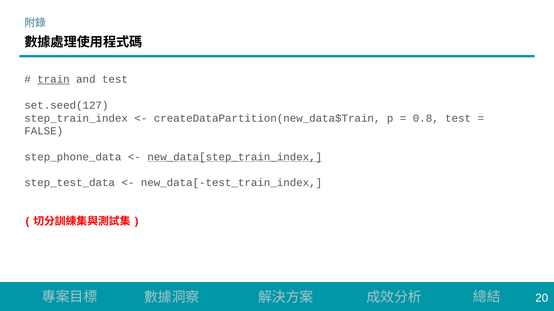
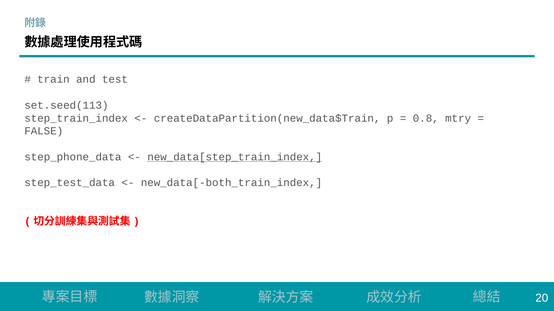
train underline: present -> none
set.seed(127: set.seed(127 -> set.seed(113
0.8 test: test -> mtry
new_data[-test_train_index: new_data[-test_train_index -> new_data[-both_train_index
